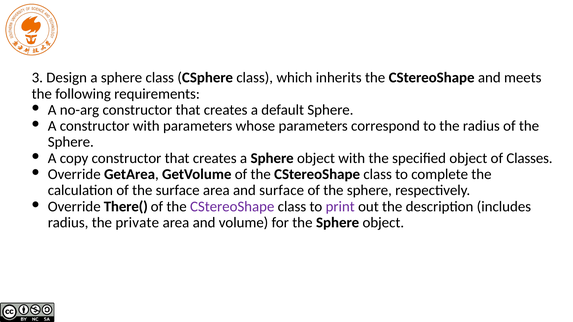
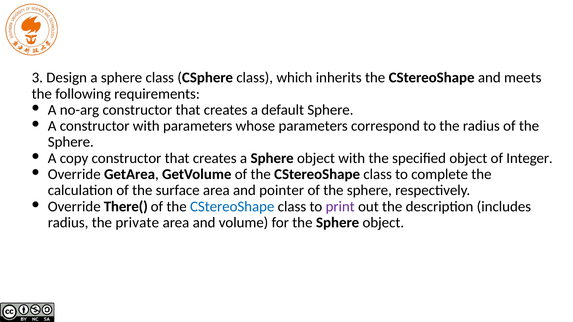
Classes: Classes -> Integer
and surface: surface -> pointer
CStereoShape at (232, 207) colour: purple -> blue
